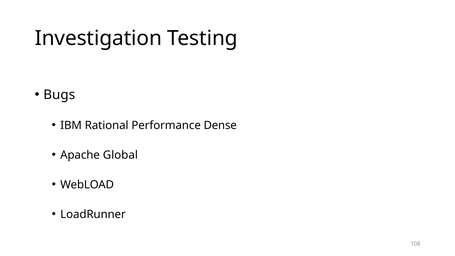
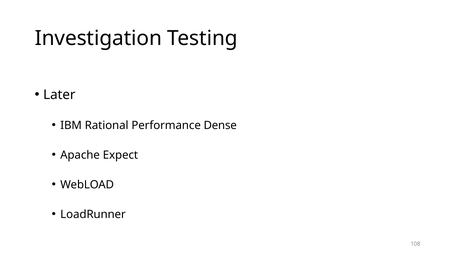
Bugs: Bugs -> Later
Global: Global -> Expect
